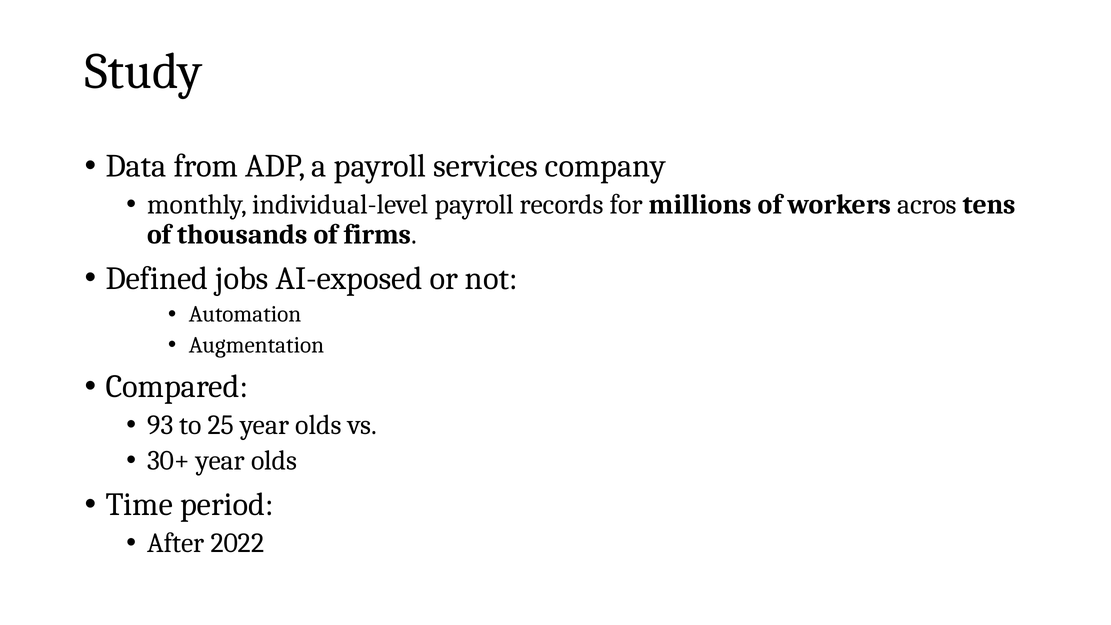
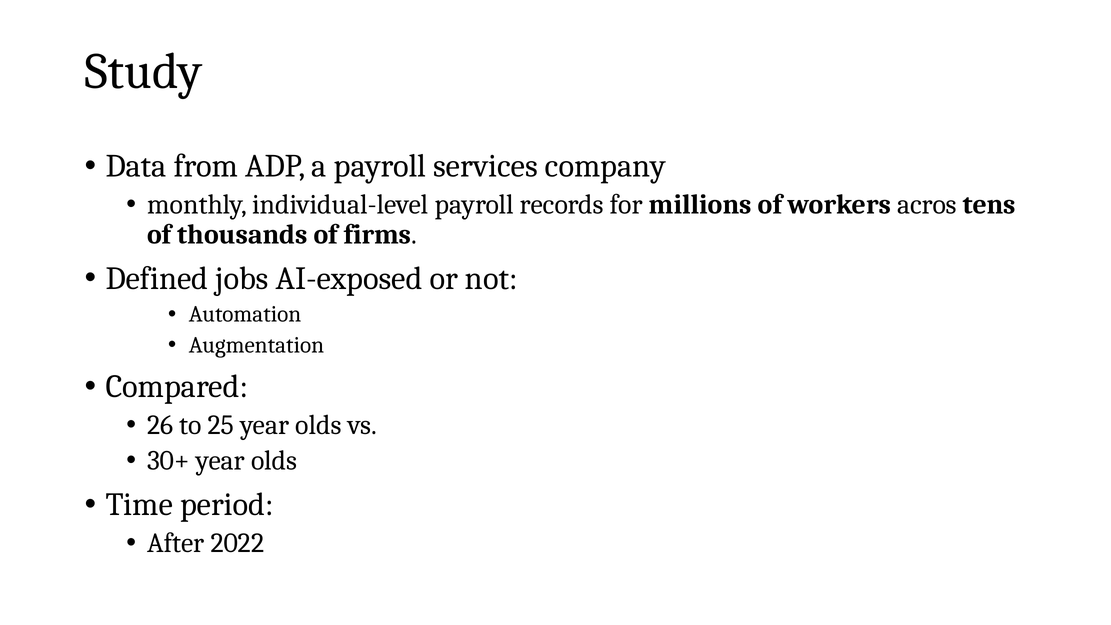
93: 93 -> 26
